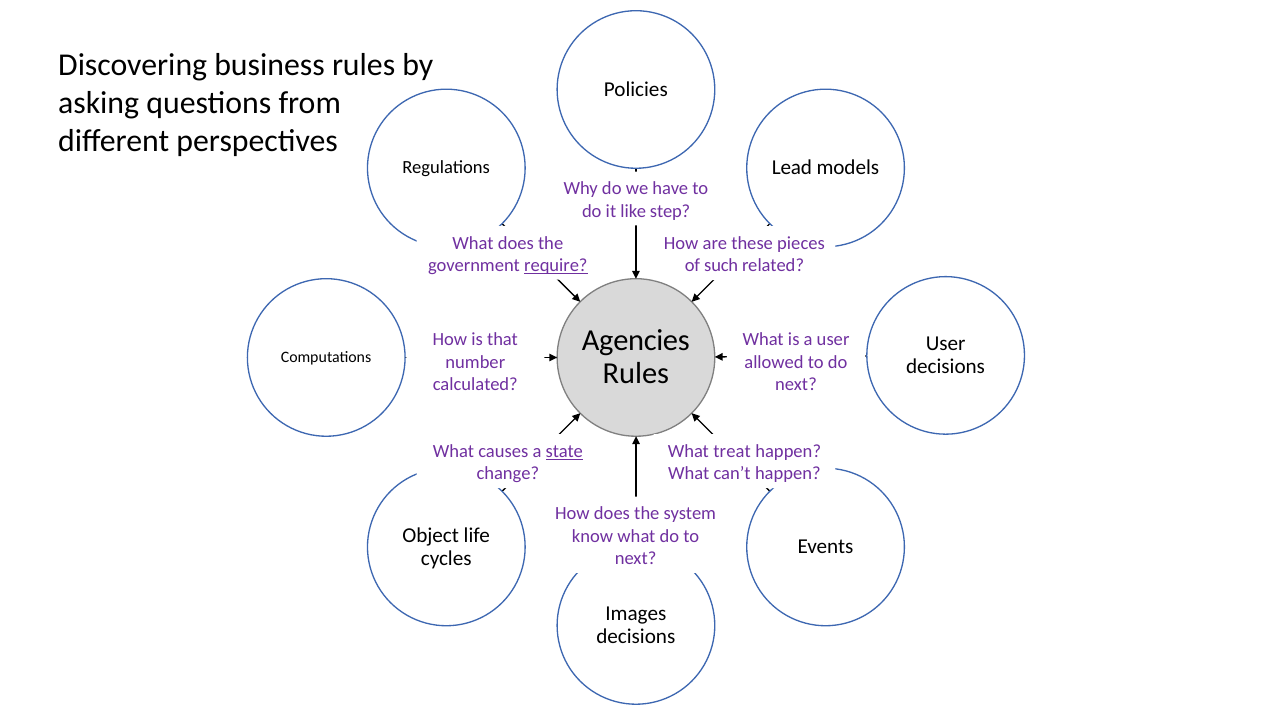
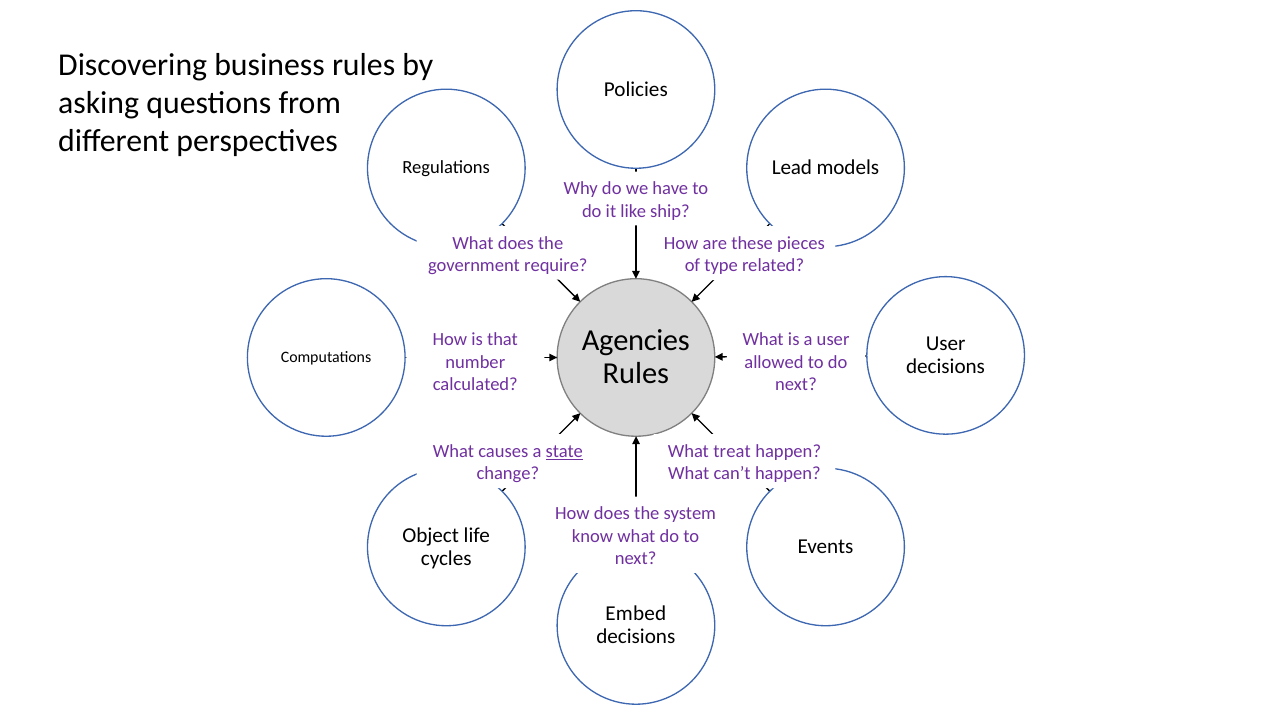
step: step -> ship
require underline: present -> none
such: such -> type
Images: Images -> Embed
